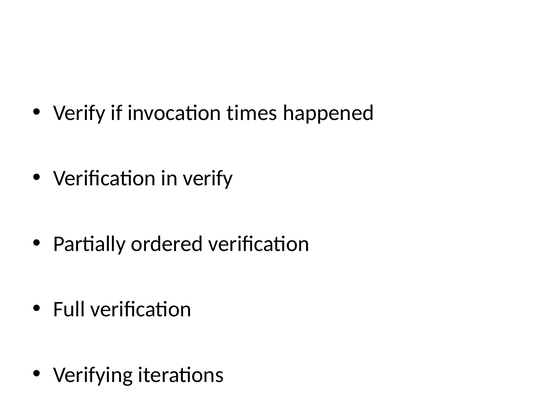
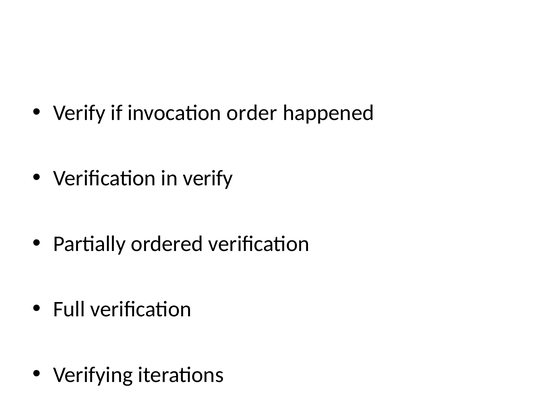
times: times -> order
